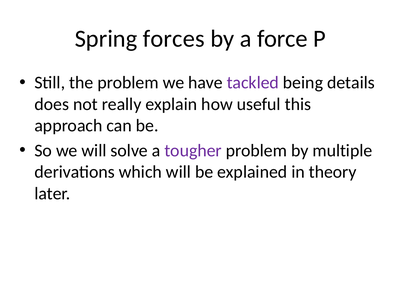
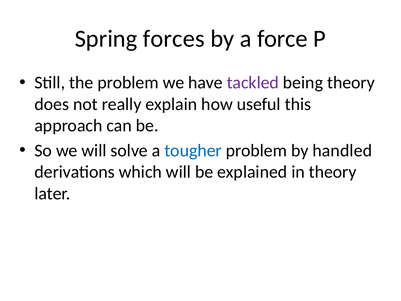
being details: details -> theory
tougher colour: purple -> blue
multiple: multiple -> handled
